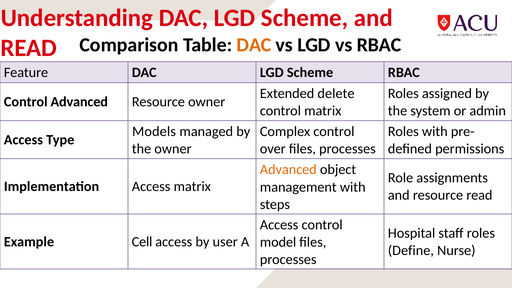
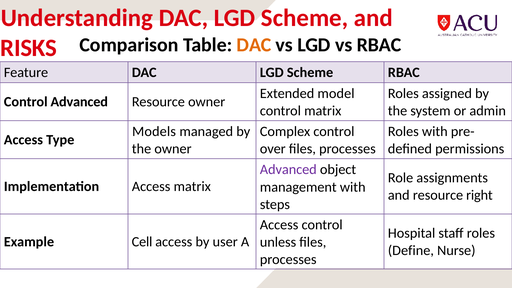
READ at (29, 48): READ -> RISKS
delete: delete -> model
Advanced at (288, 170) colour: orange -> purple
resource read: read -> right
model: model -> unless
